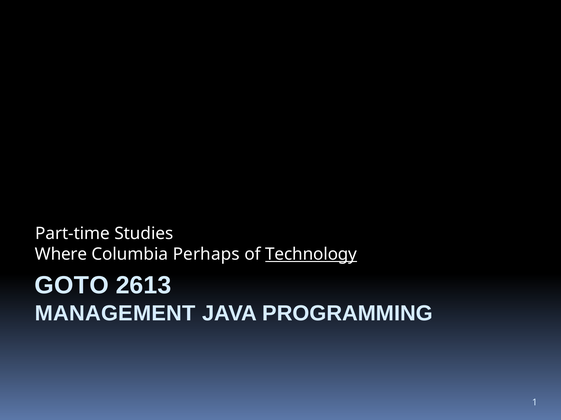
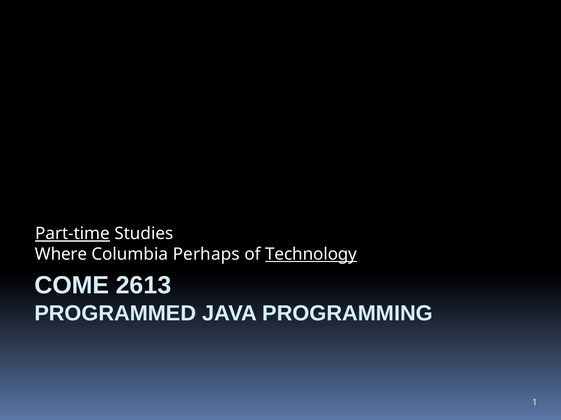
Part-time underline: none -> present
GOTO: GOTO -> COME
MANAGEMENT: MANAGEMENT -> PROGRAMMED
